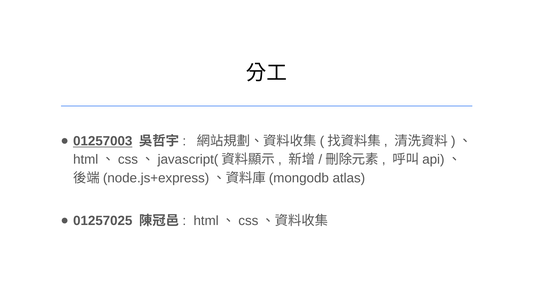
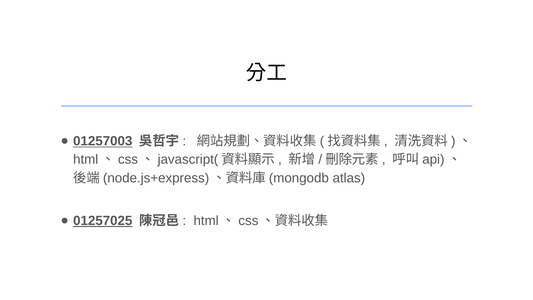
01257025 underline: none -> present
